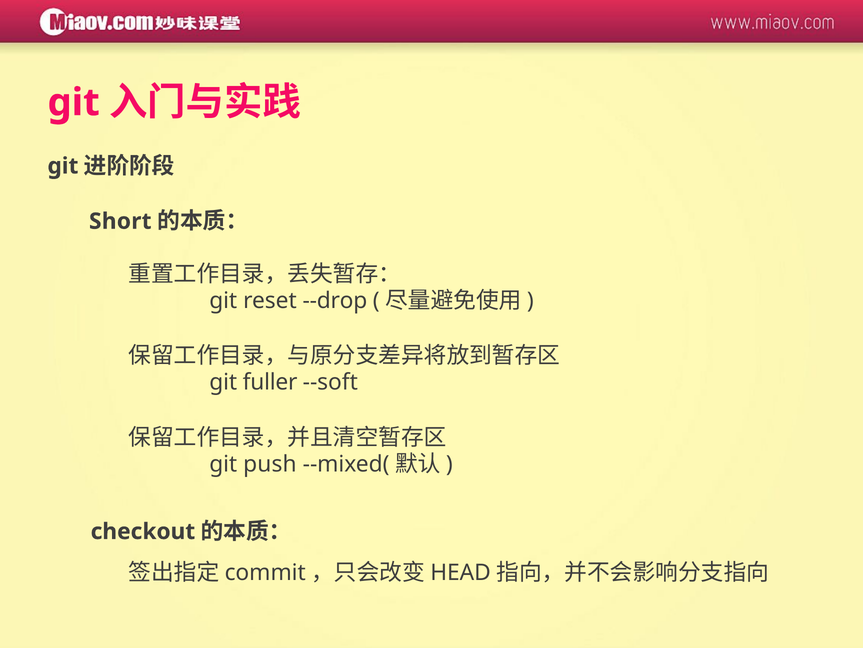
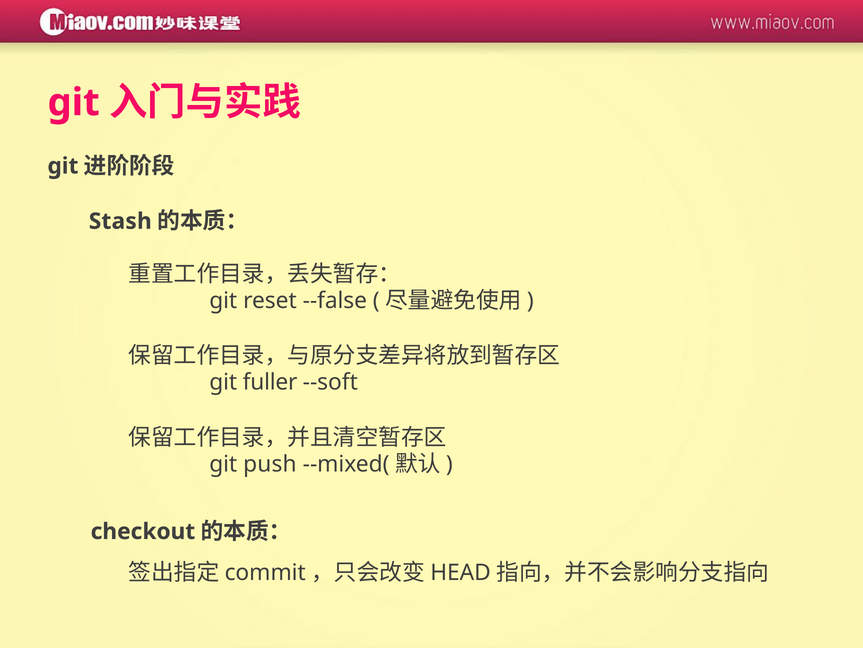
Short: Short -> Stash
--drop: --drop -> --false
